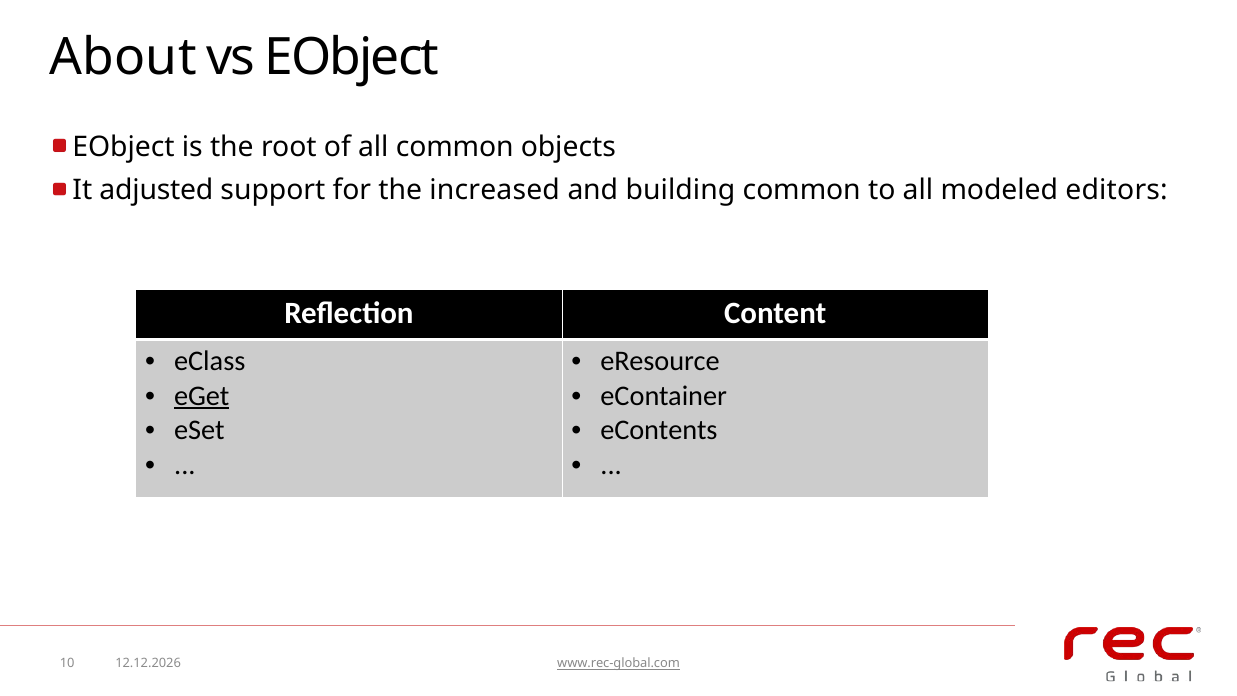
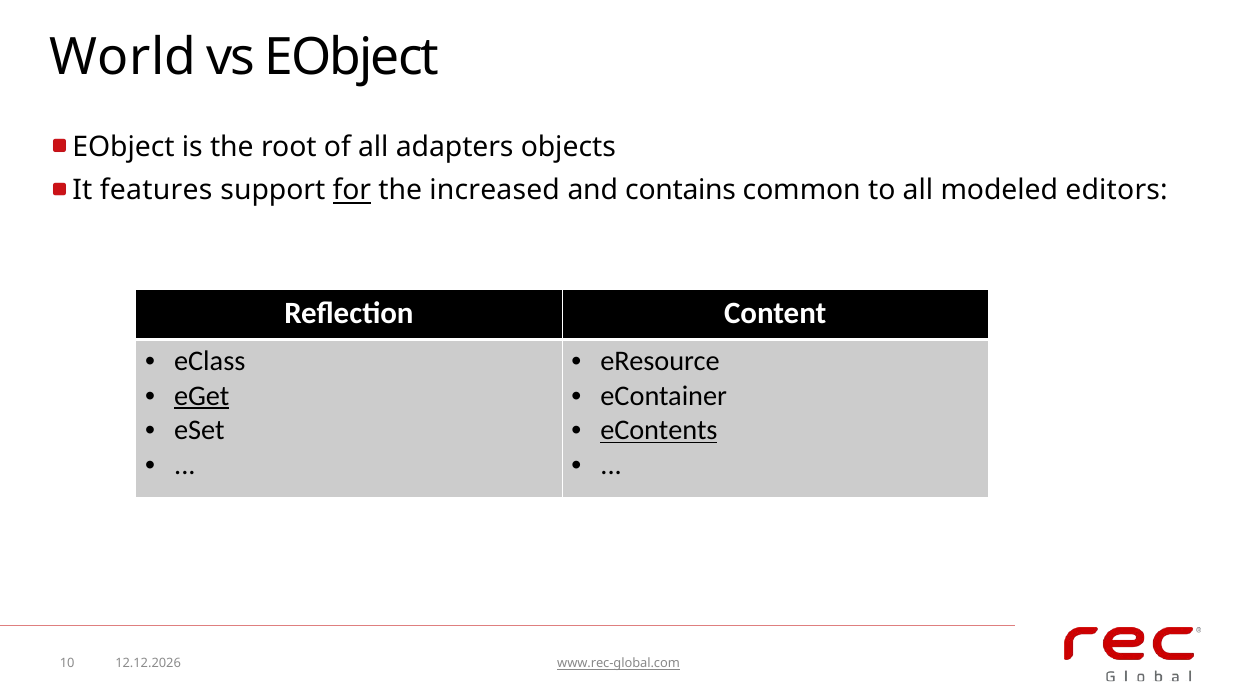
About: About -> World
all common: common -> adapters
adjusted: adjusted -> features
for underline: none -> present
building: building -> contains
eContents underline: none -> present
